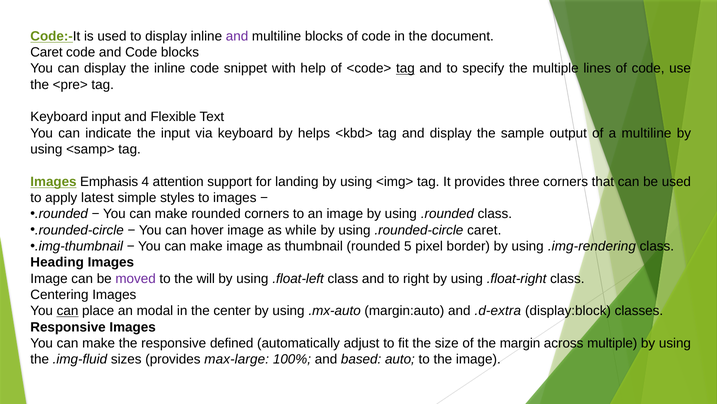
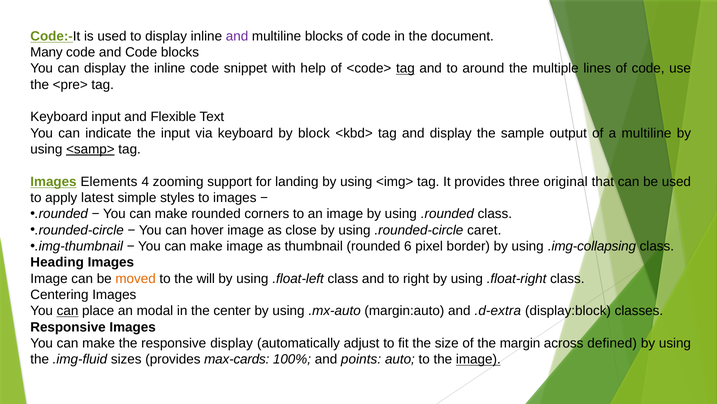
Caret at (46, 52): Caret -> Many
specify: specify -> around
helps: helps -> block
<samp> underline: none -> present
Emphasis: Emphasis -> Elements
attention: attention -> zooming
three corners: corners -> original
while: while -> close
5: 5 -> 6
.img-rendering: .img-rendering -> .img-collapsing
moved colour: purple -> orange
responsive defined: defined -> display
across multiple: multiple -> defined
max-large: max-large -> max-cards
based: based -> points
image at (478, 359) underline: none -> present
